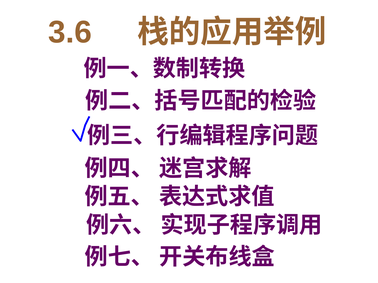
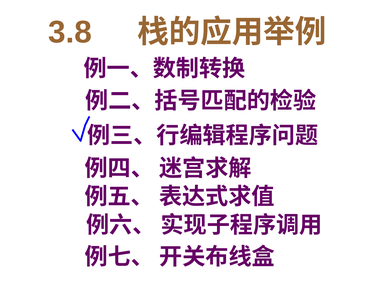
3.6: 3.6 -> 3.8
